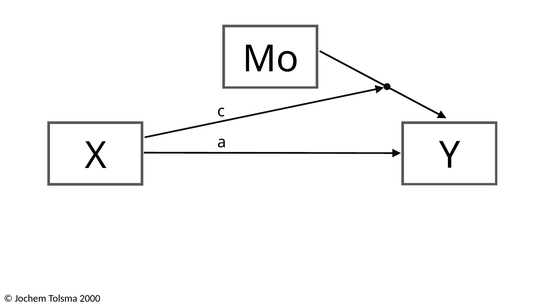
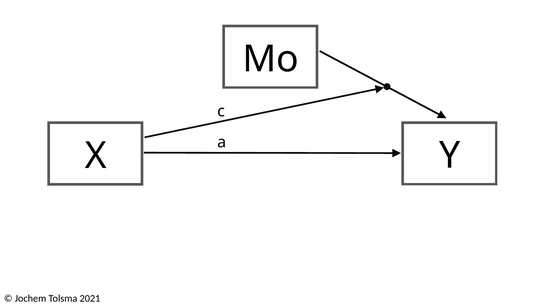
2000: 2000 -> 2021
